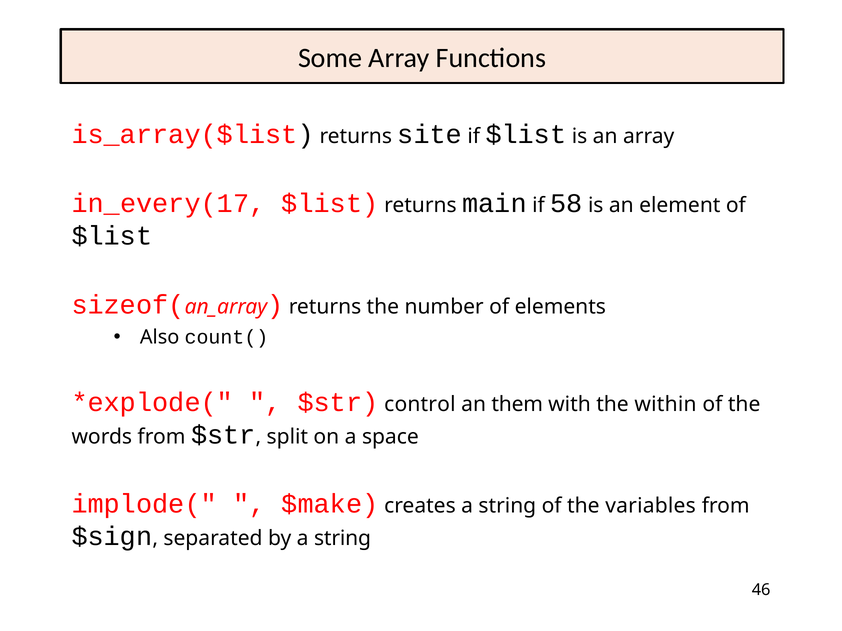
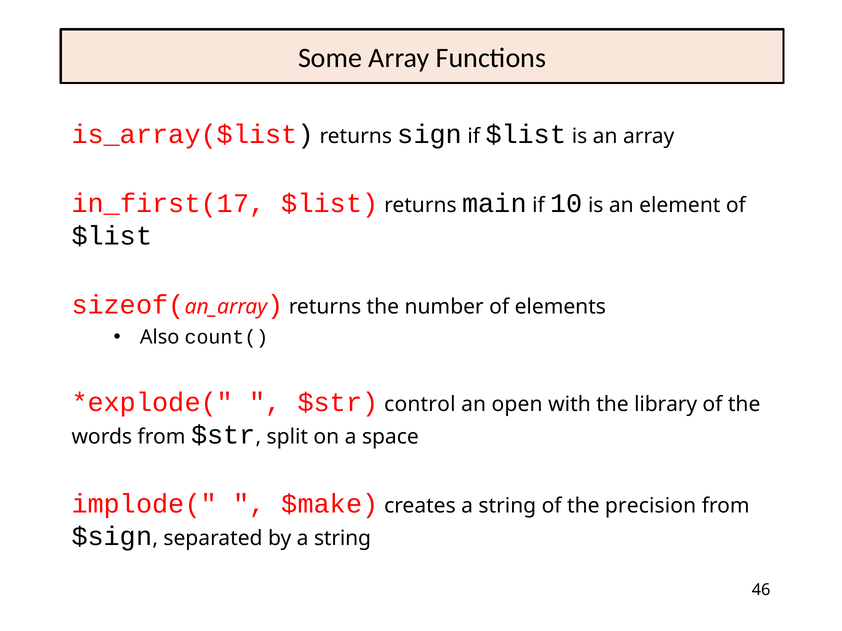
site: site -> sign
in_every(17: in_every(17 -> in_first(17
58: 58 -> 10
them: them -> open
within: within -> library
variables: variables -> precision
